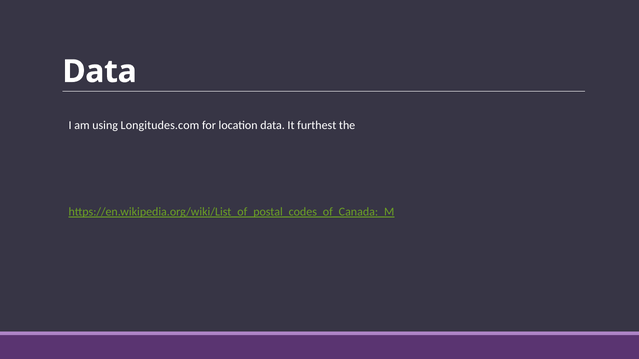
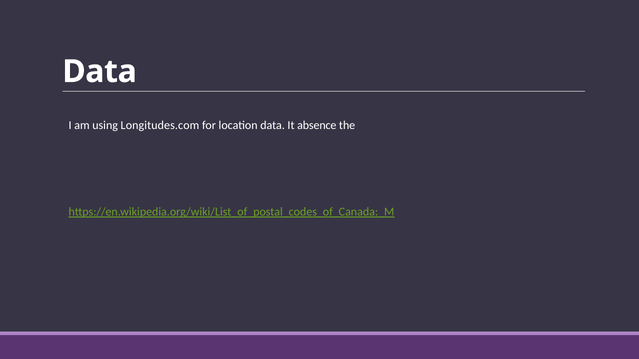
furthest: furthest -> absence
